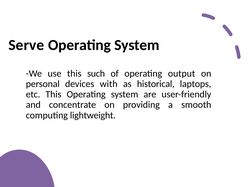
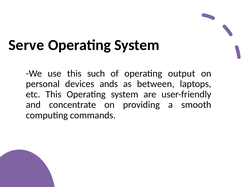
with: with -> ands
historical: historical -> between
lightweight: lightweight -> commands
